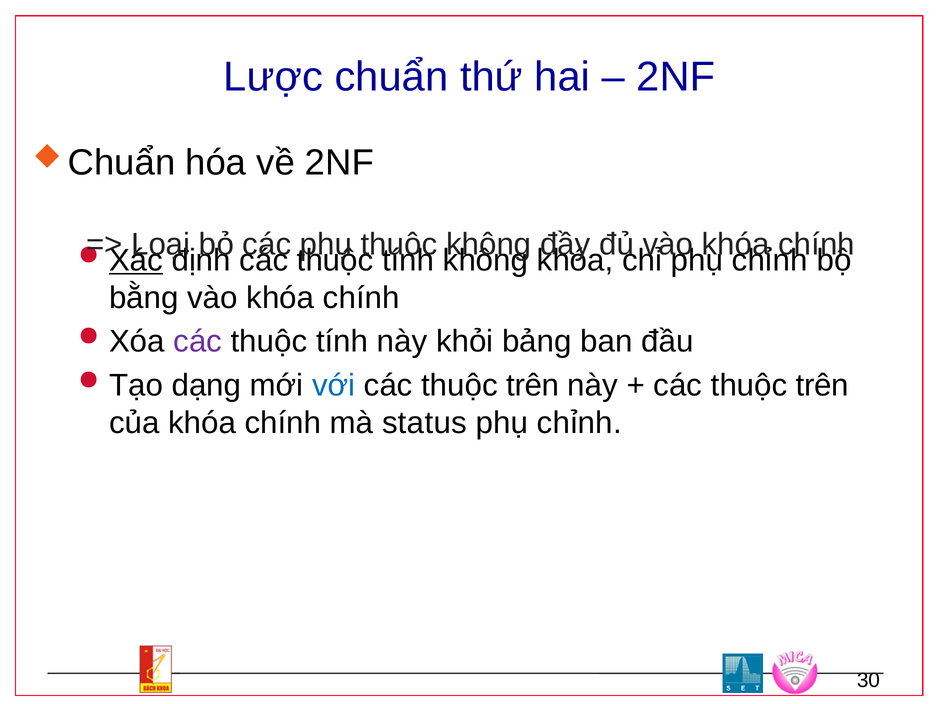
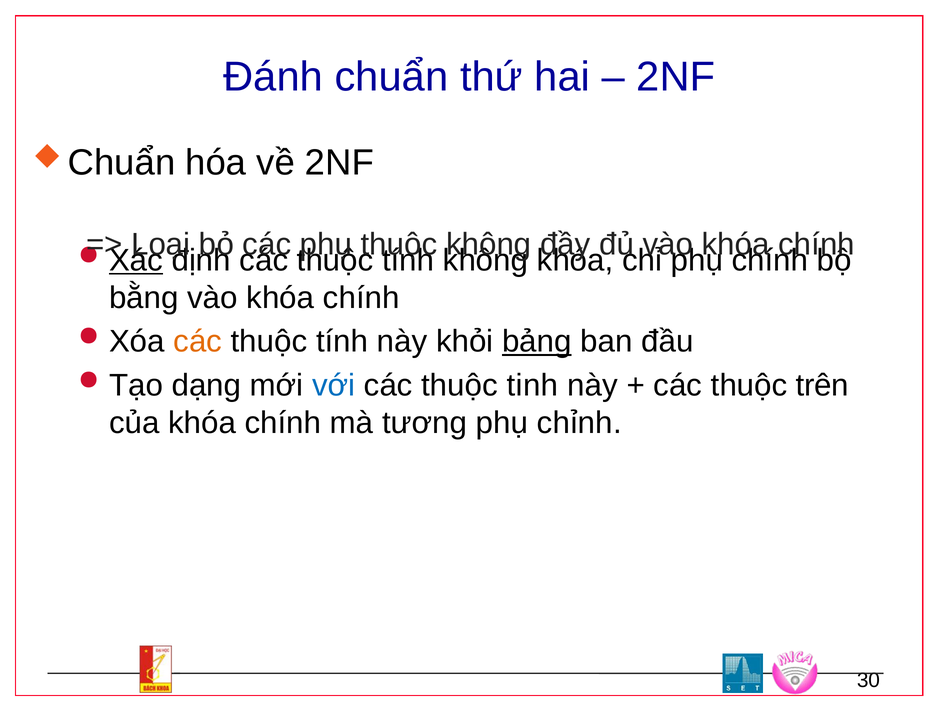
Lược: Lược -> Đánh
chỉ phụ chỉnh: chỉnh -> chính
các at (198, 342) colour: purple -> orange
bảng underline: none -> present
trên at (533, 386): trên -> tinh
status: status -> tương
